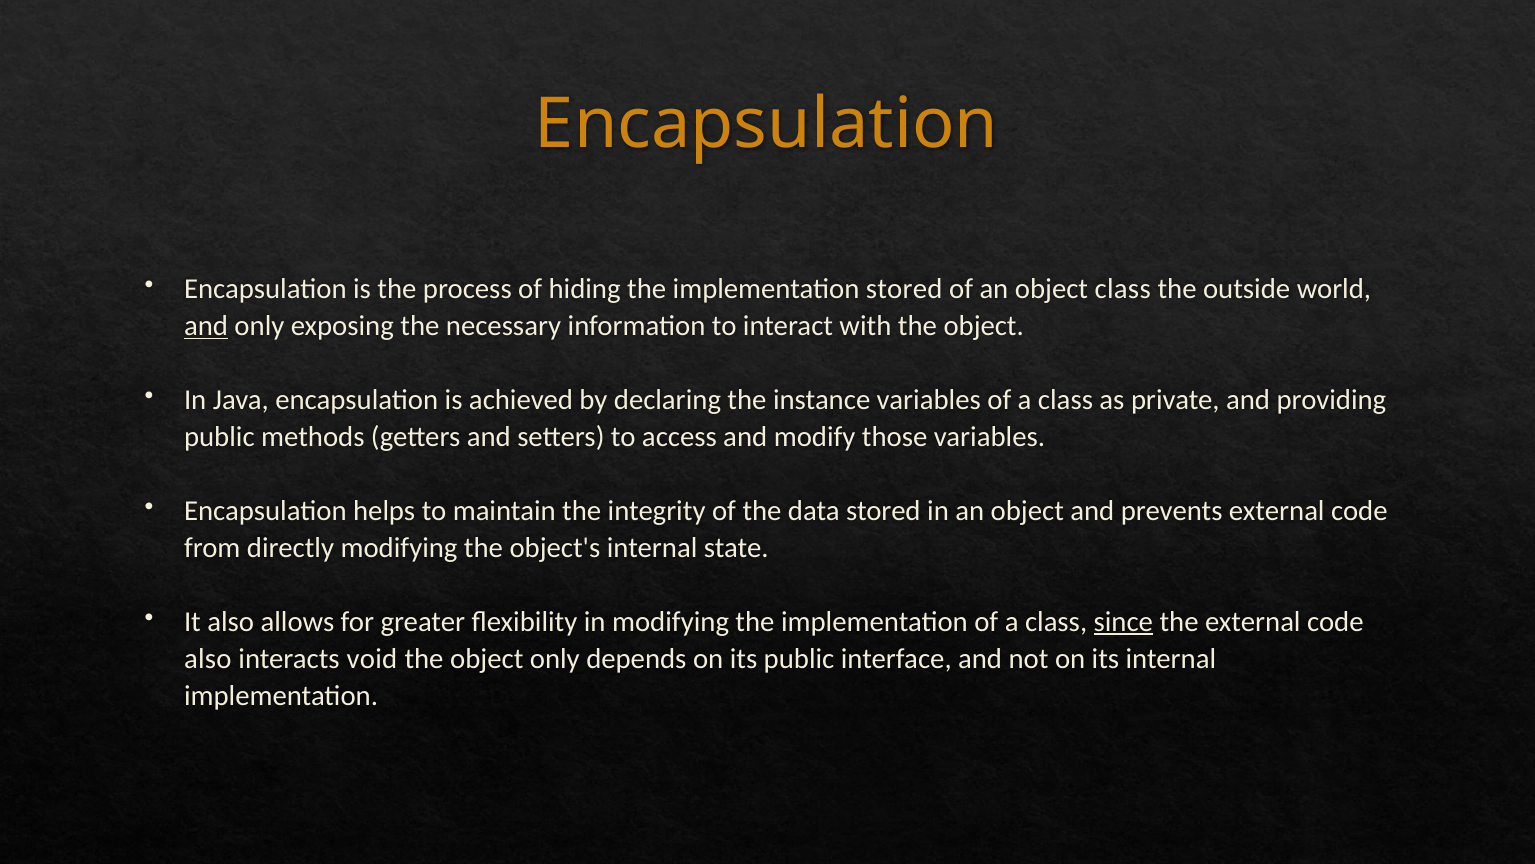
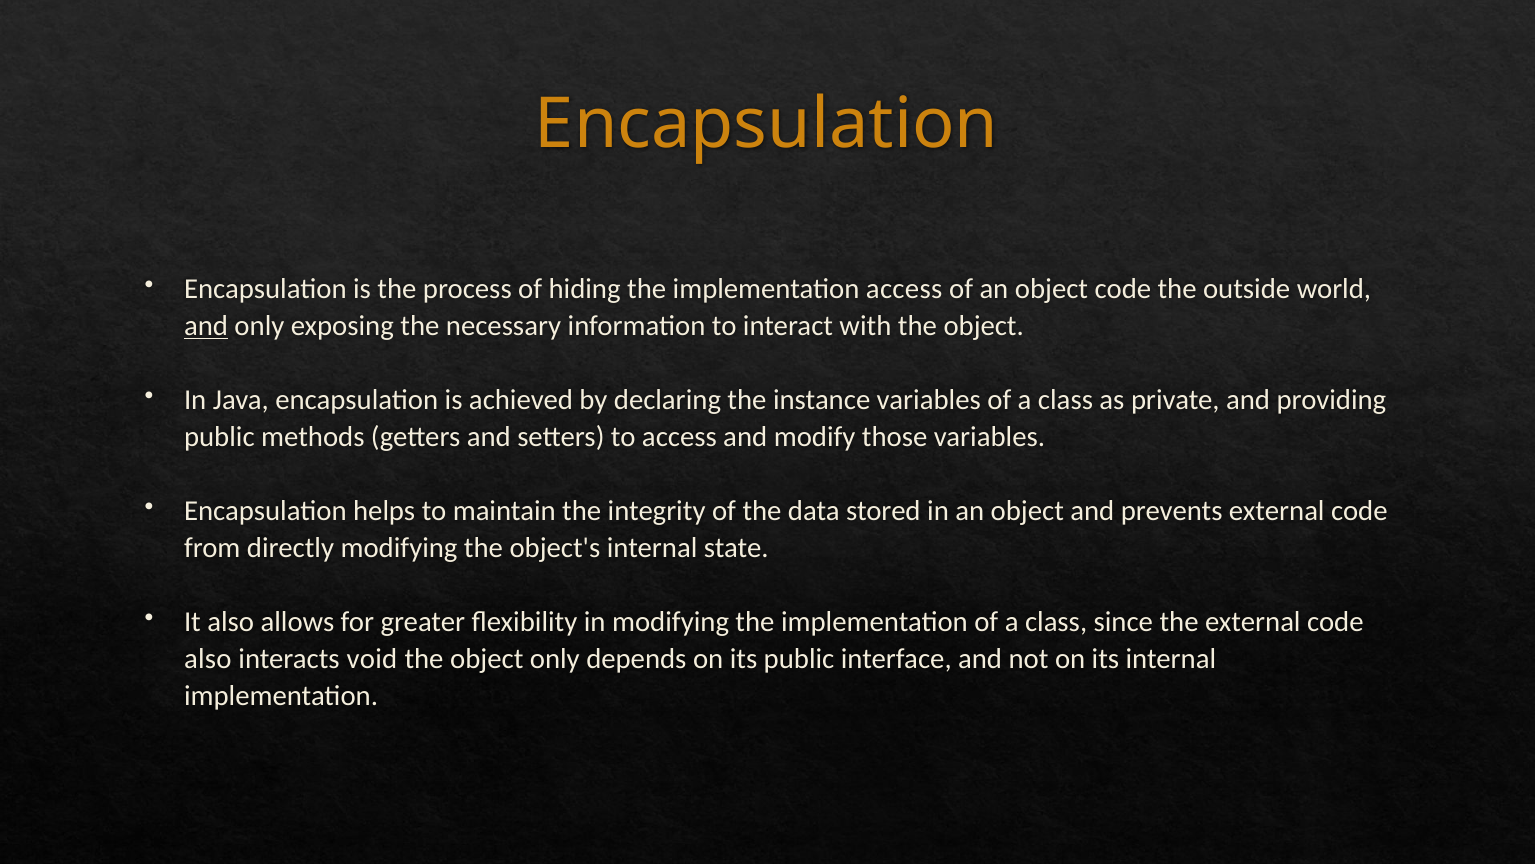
implementation stored: stored -> access
object class: class -> code
since underline: present -> none
